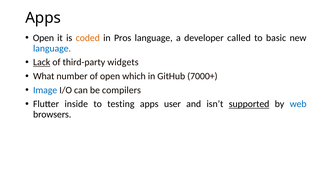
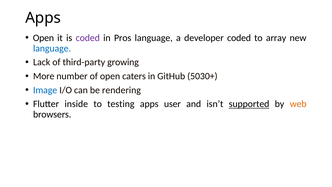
coded at (88, 38) colour: orange -> purple
developer called: called -> coded
basic: basic -> array
Lack underline: present -> none
widgets: widgets -> growing
What: What -> More
which: which -> caters
7000+: 7000+ -> 5030+
compilers: compilers -> rendering
web colour: blue -> orange
